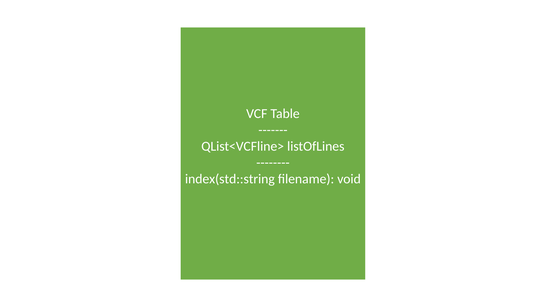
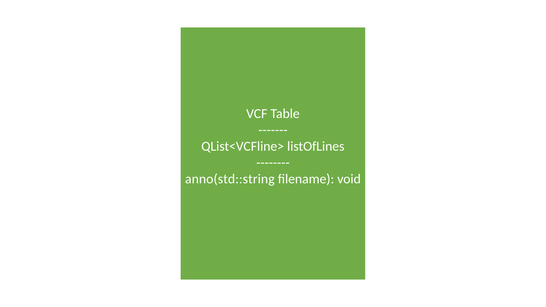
index(std::string: index(std::string -> anno(std::string
